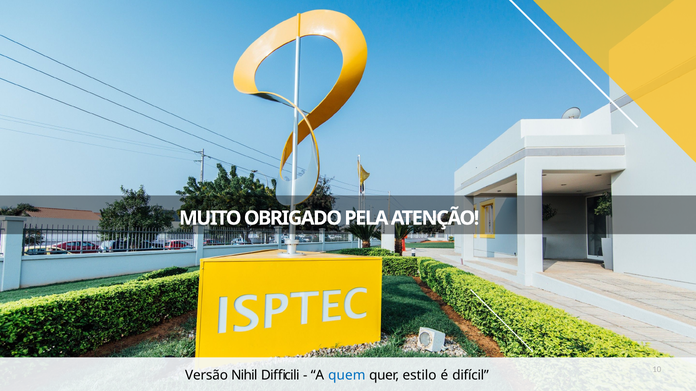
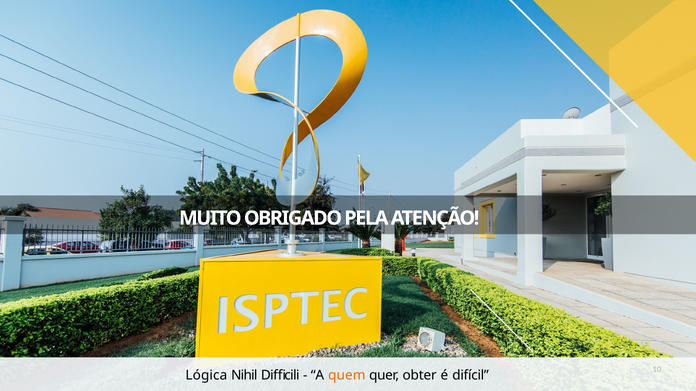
Versão: Versão -> Lógica
quem colour: blue -> orange
estilo: estilo -> obter
